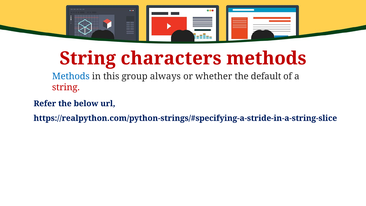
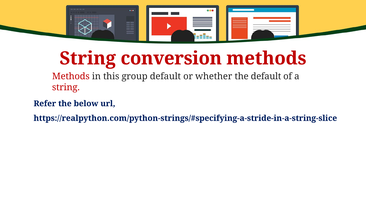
characters: characters -> conversion
Methods at (71, 76) colour: blue -> red
group always: always -> default
